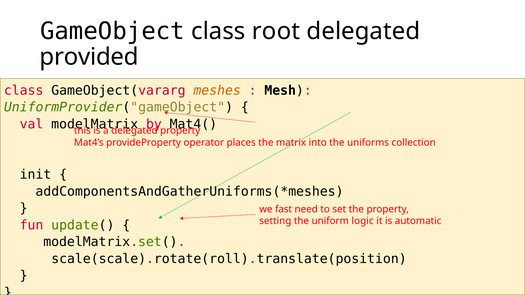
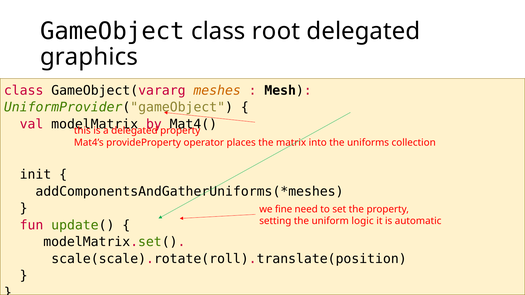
provided: provided -> graphics
fast: fast -> fine
